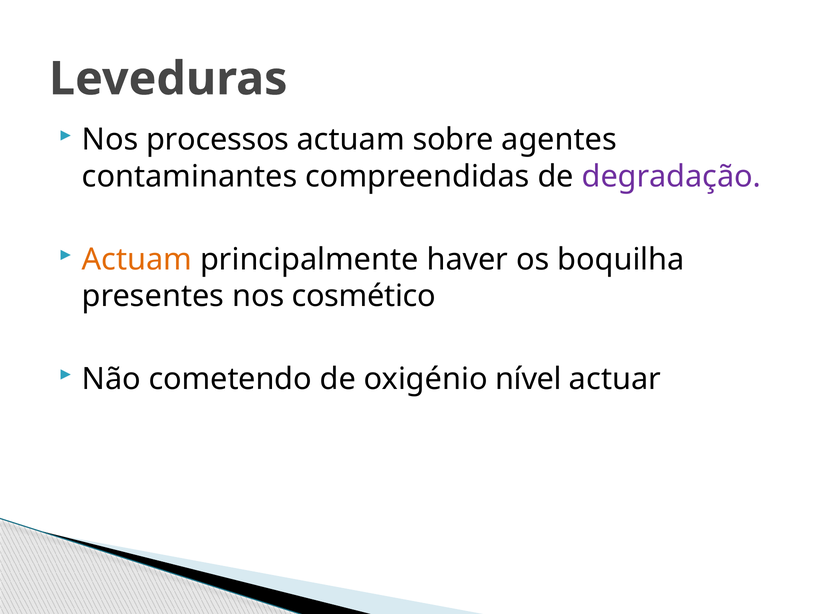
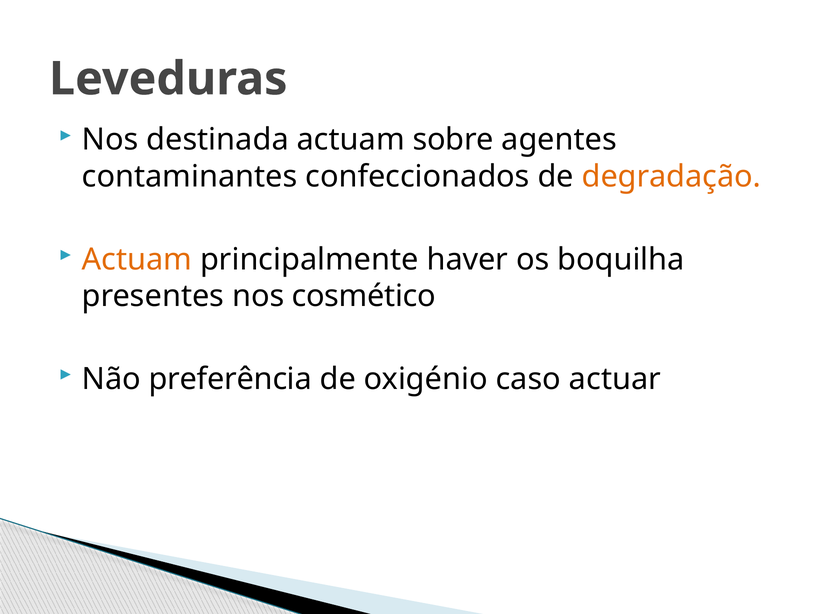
processos: processos -> destinada
compreendidas: compreendidas -> confeccionados
degradação colour: purple -> orange
cometendo: cometendo -> preferência
nível: nível -> caso
